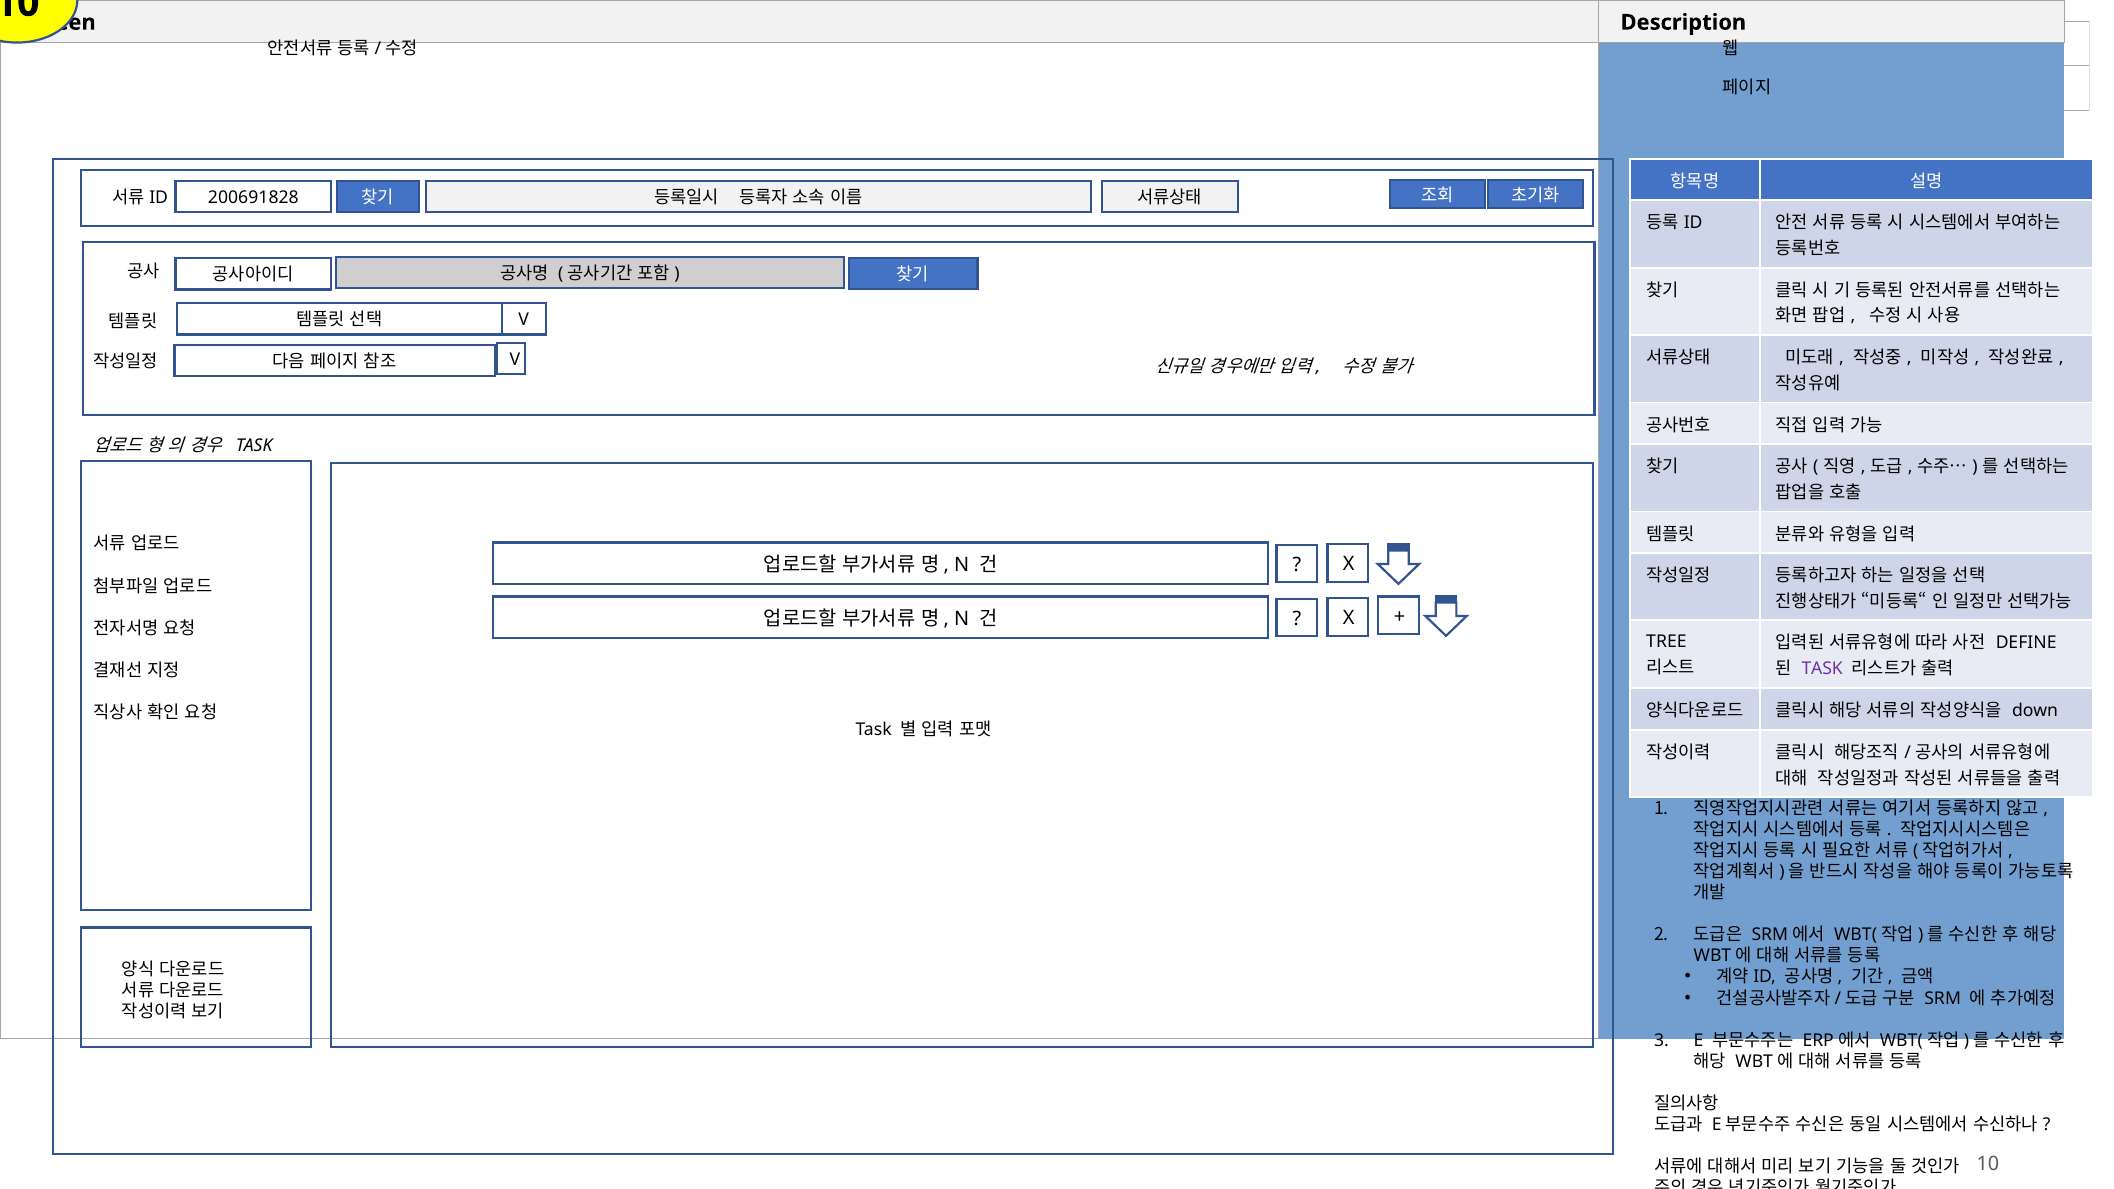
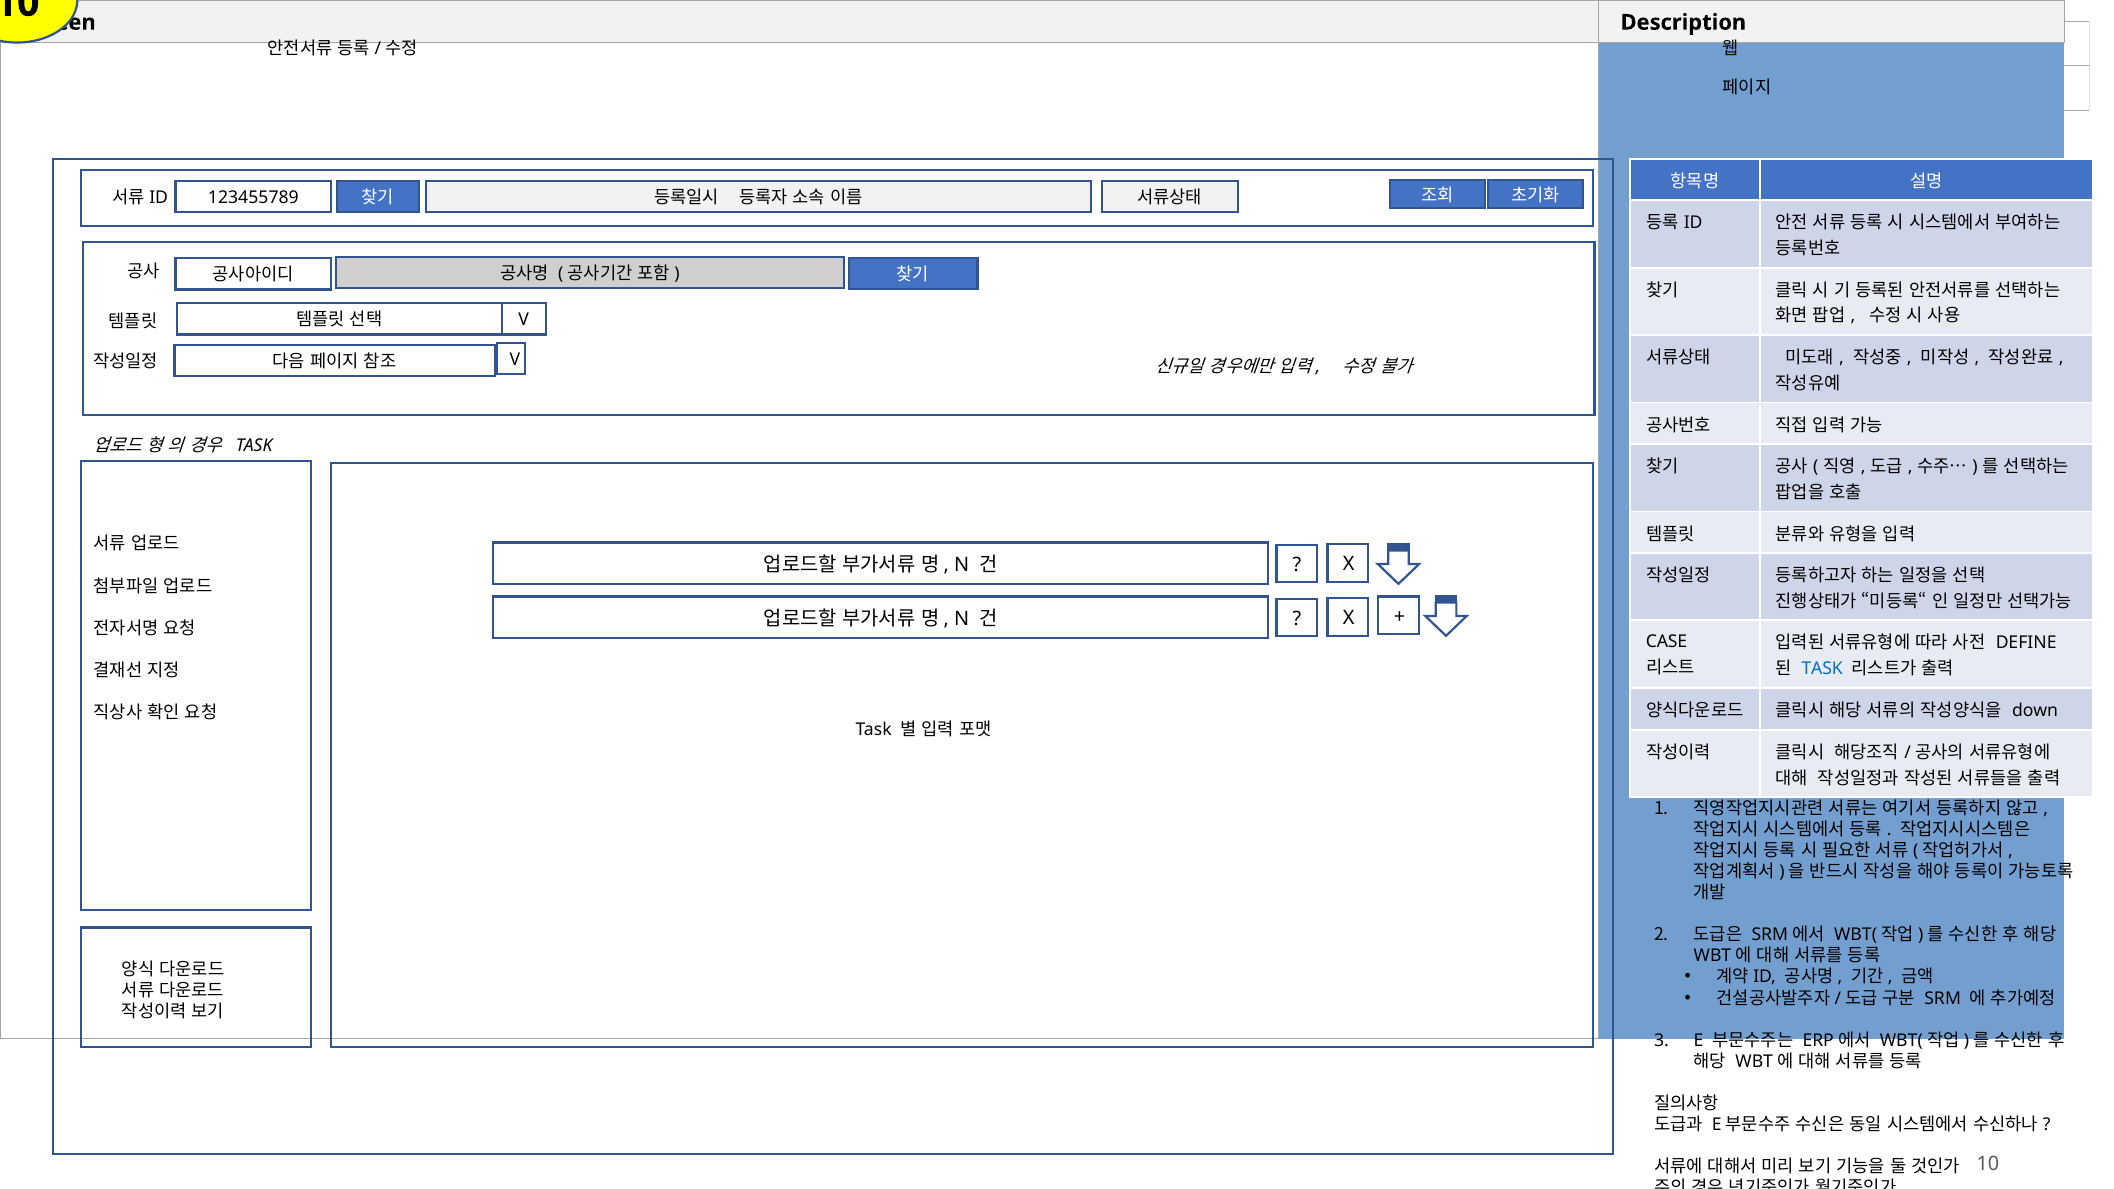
200691828: 200691828 -> 123455789
TREE: TREE -> CASE
TASK at (1822, 669) colour: purple -> blue
